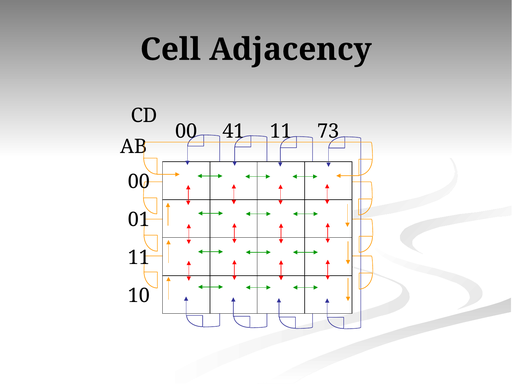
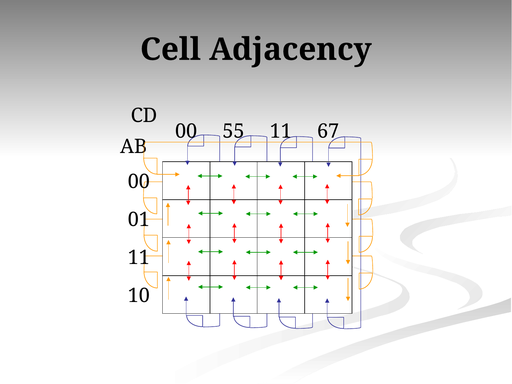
41: 41 -> 55
73: 73 -> 67
